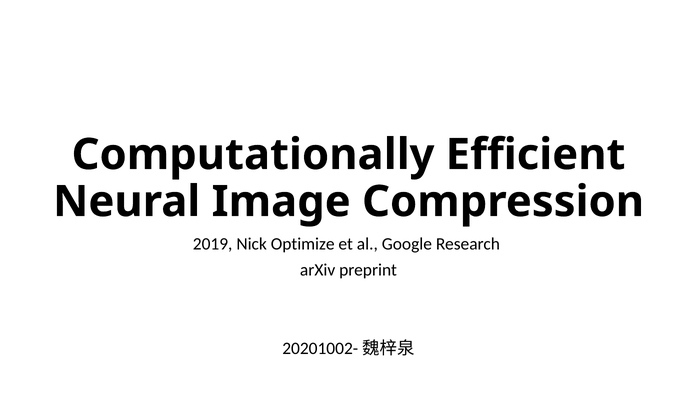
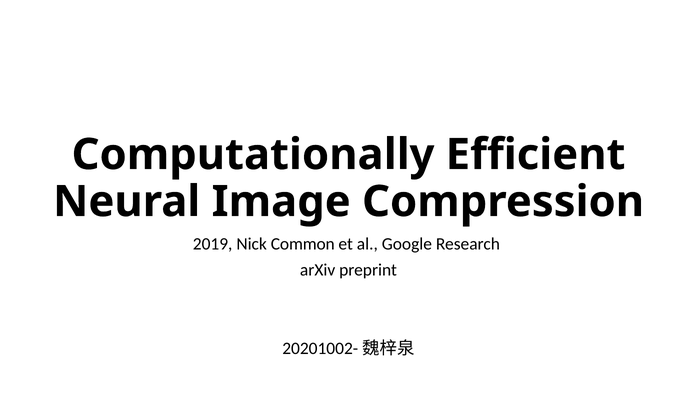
Optimize: Optimize -> Common
